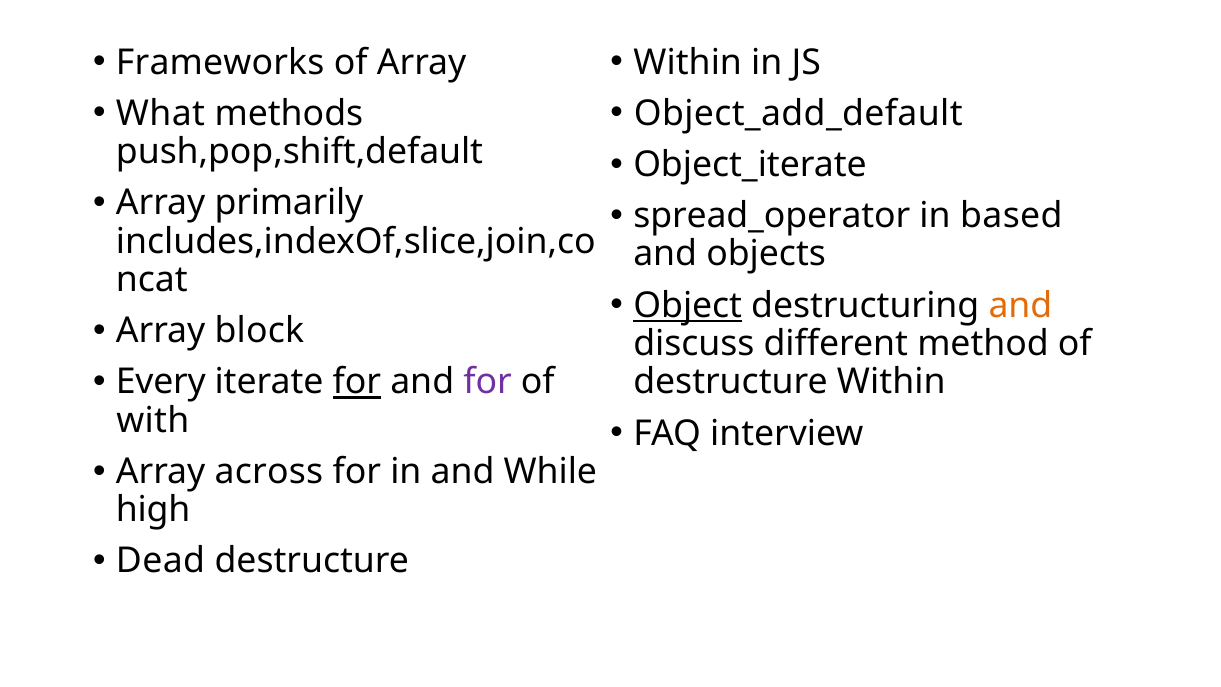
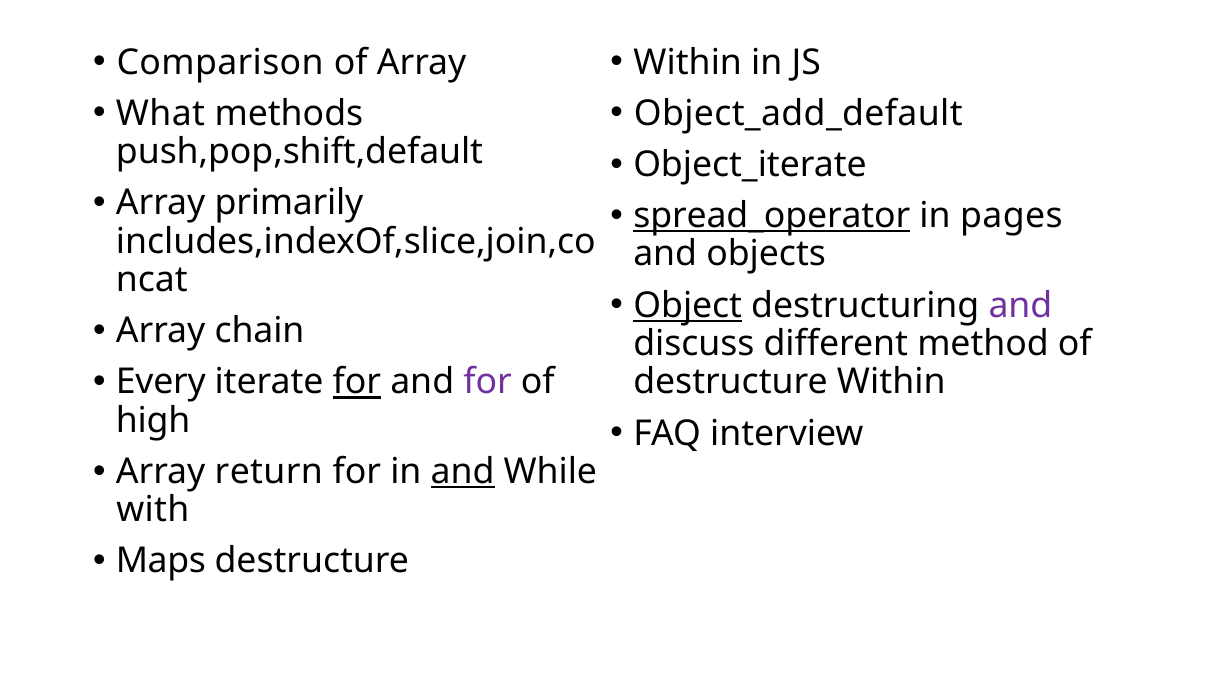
Frameworks: Frameworks -> Comparison
spread_operator underline: none -> present
based: based -> pages
and at (1020, 305) colour: orange -> purple
block: block -> chain
with: with -> high
across: across -> return
and at (463, 472) underline: none -> present
high: high -> with
Dead: Dead -> Maps
